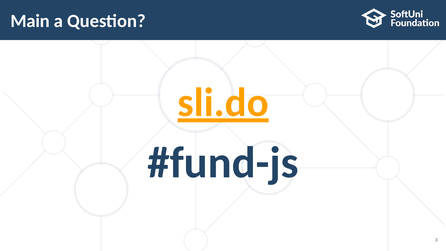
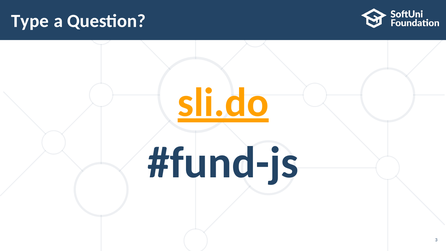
Main: Main -> Type
